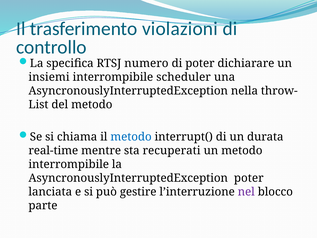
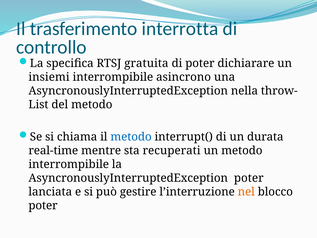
violazioni: violazioni -> interrotta
numero: numero -> gratuita
scheduler: scheduler -> asincrono
nel colour: purple -> orange
parte at (43, 205): parte -> poter
